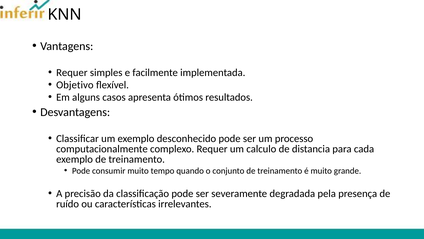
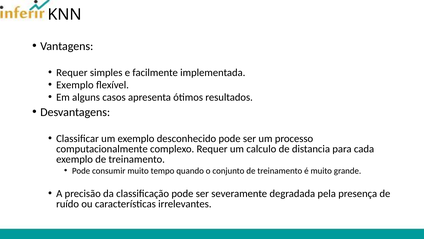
Objetivo at (75, 85): Objetivo -> Exemplo
